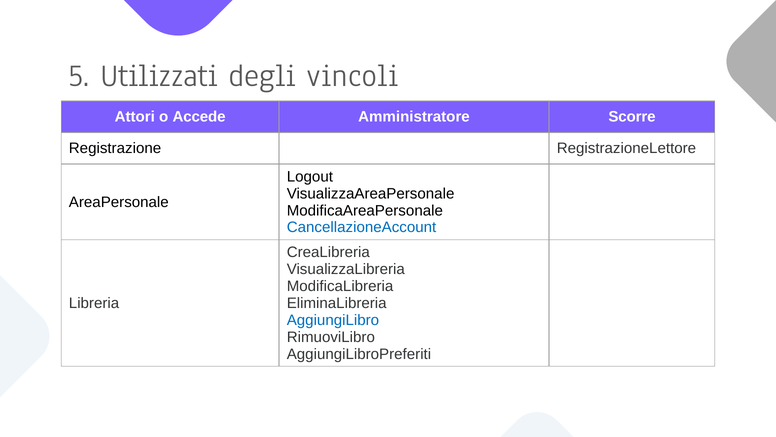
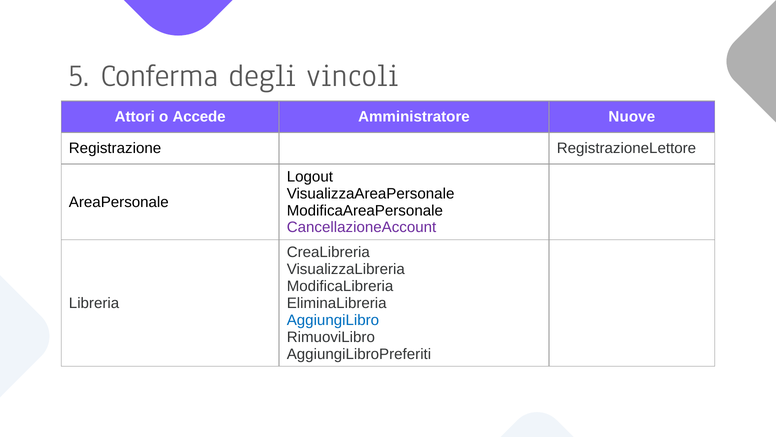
Utilizzati: Utilizzati -> Conferma
Scorre: Scorre -> Nuove
CancellazioneAccount colour: blue -> purple
